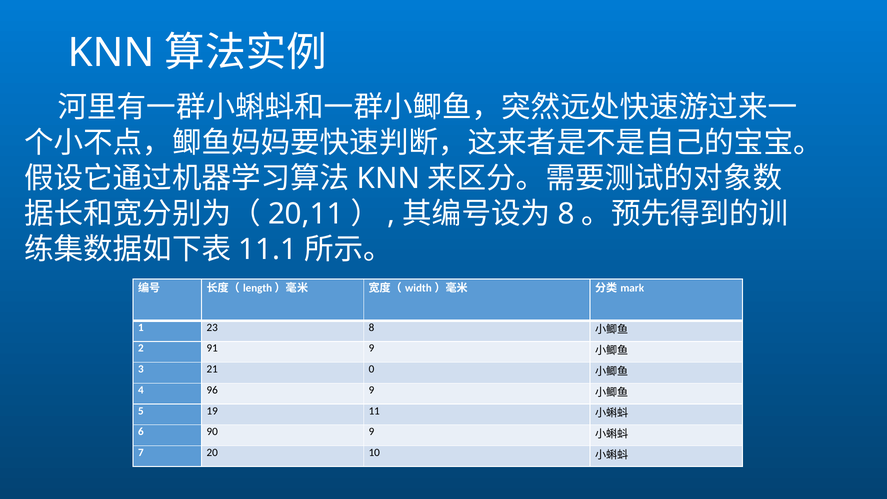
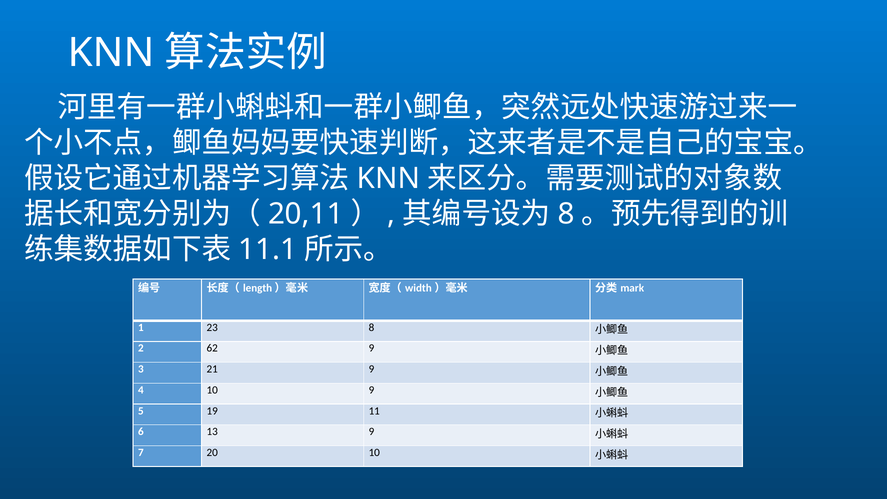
91: 91 -> 62
21 0: 0 -> 9
4 96: 96 -> 10
90: 90 -> 13
